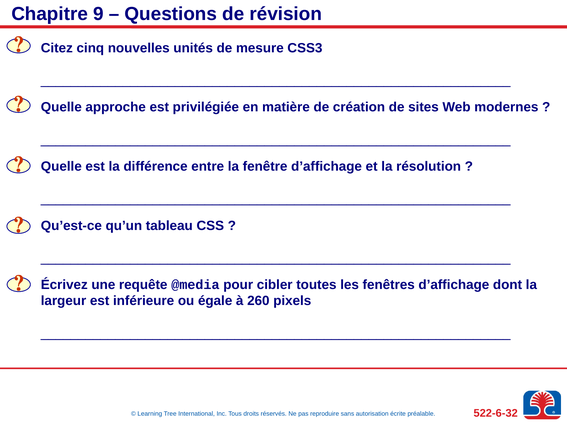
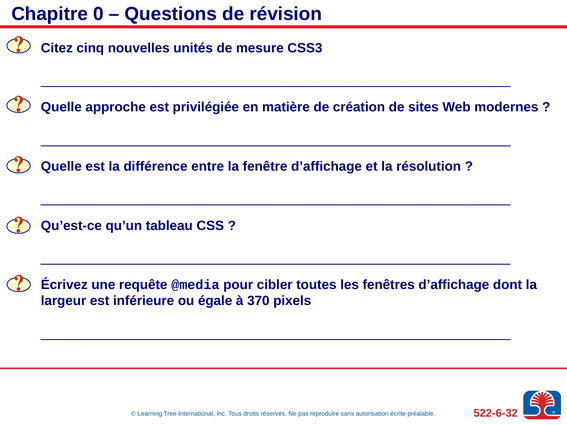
9: 9 -> 0
260: 260 -> 370
